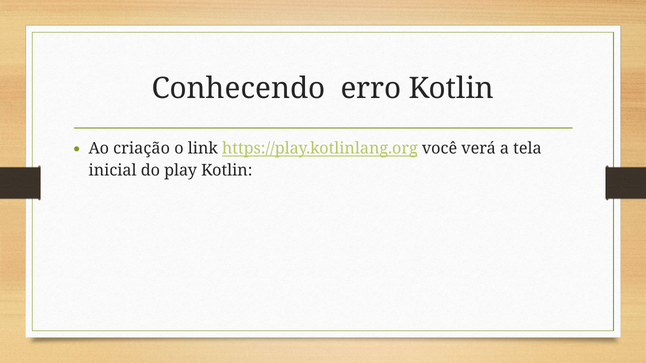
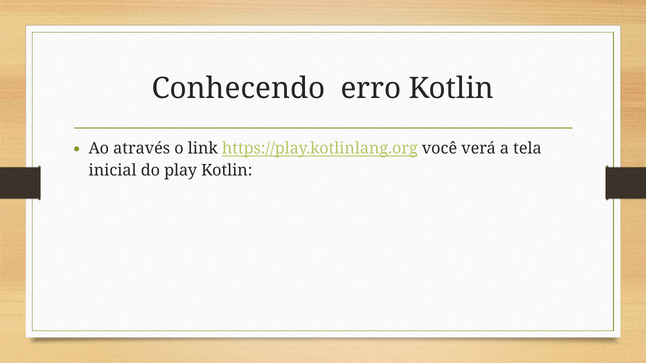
criação: criação -> através
